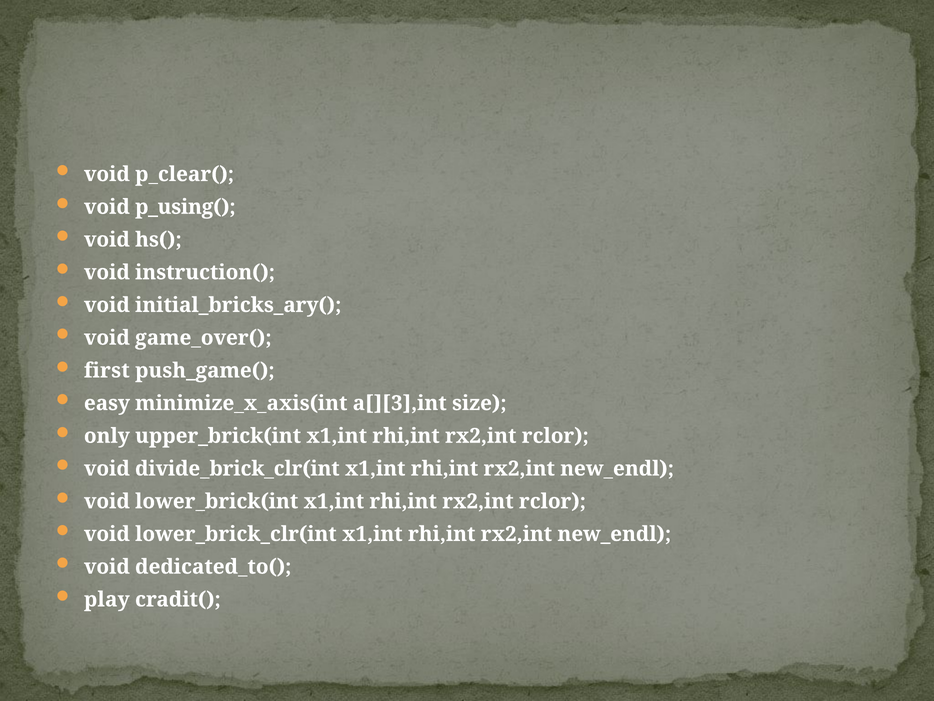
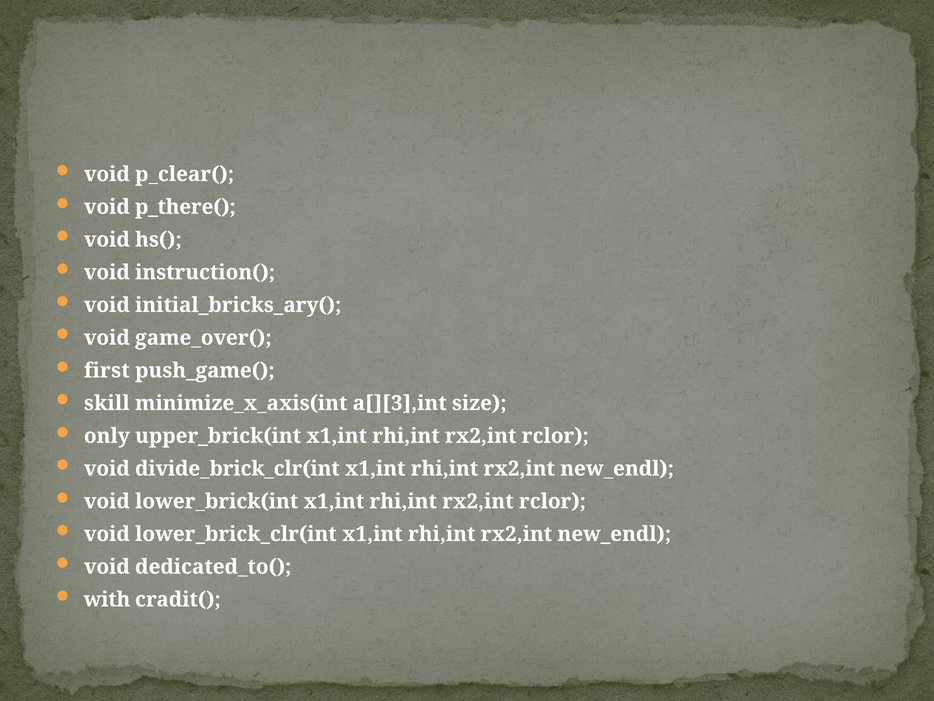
p_using(: p_using( -> p_there(
easy: easy -> skill
play: play -> with
